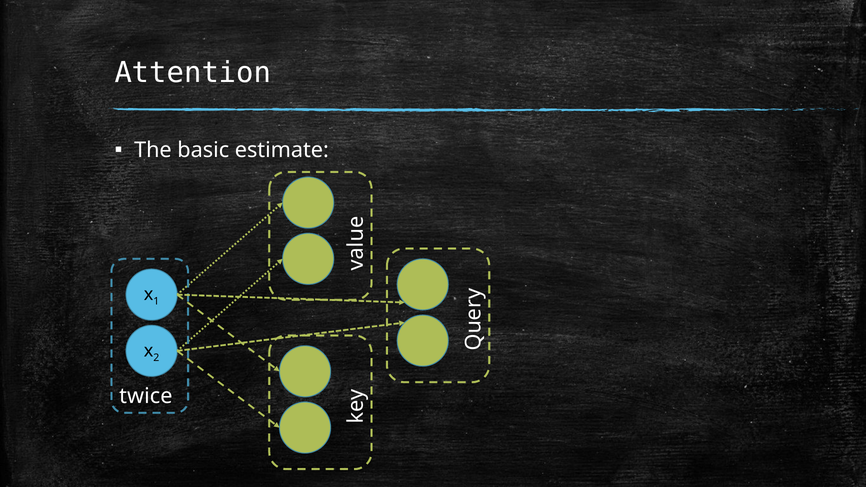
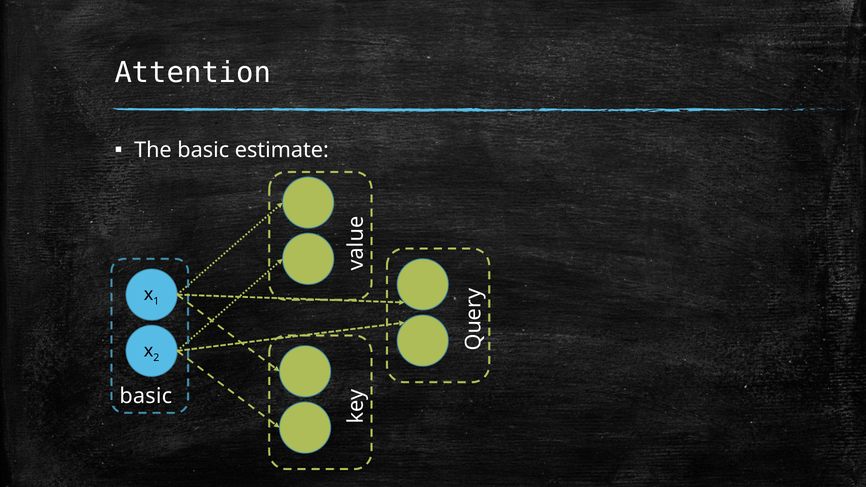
twice at (146, 397): twice -> basic
